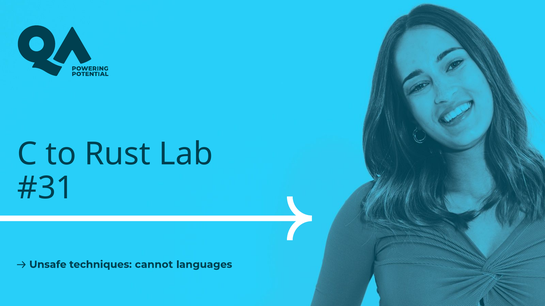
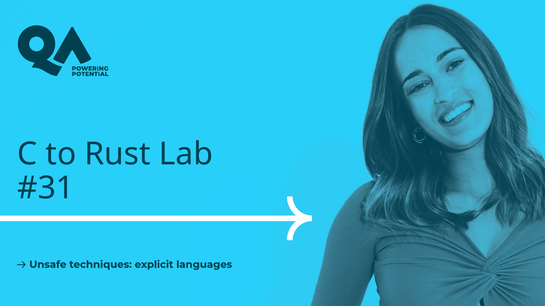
cannot: cannot -> explicit
